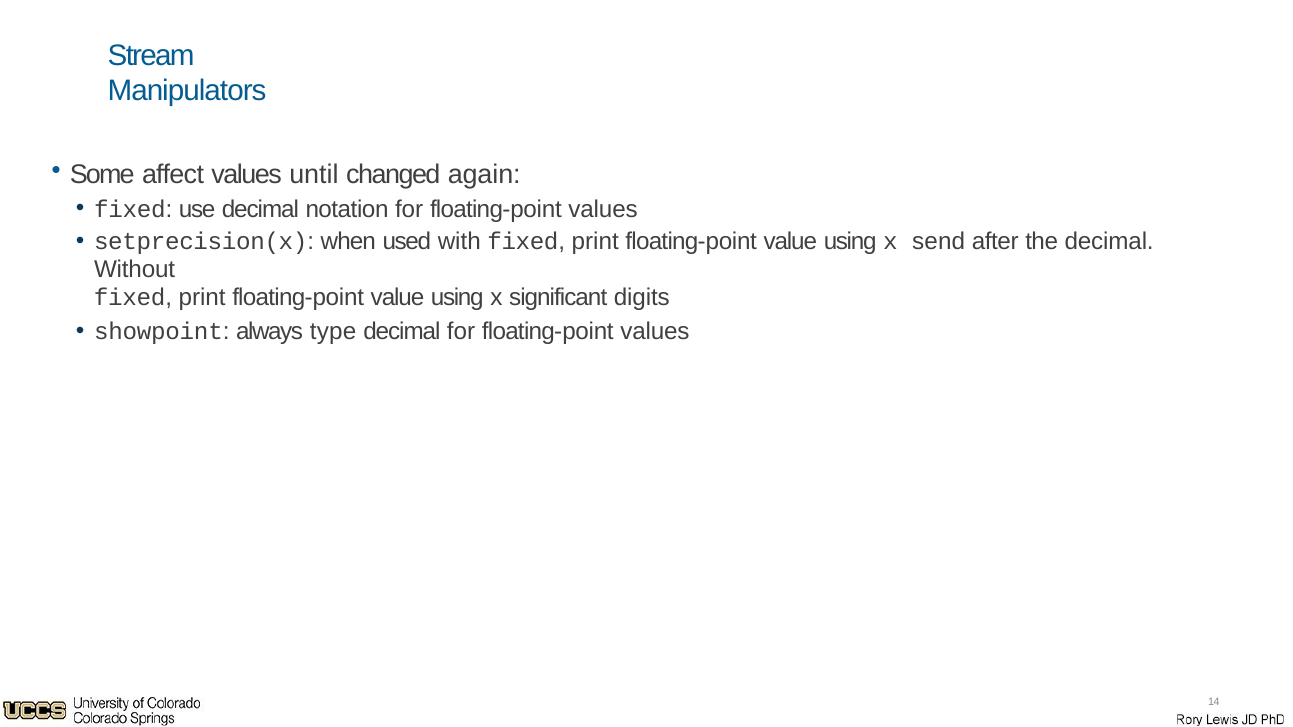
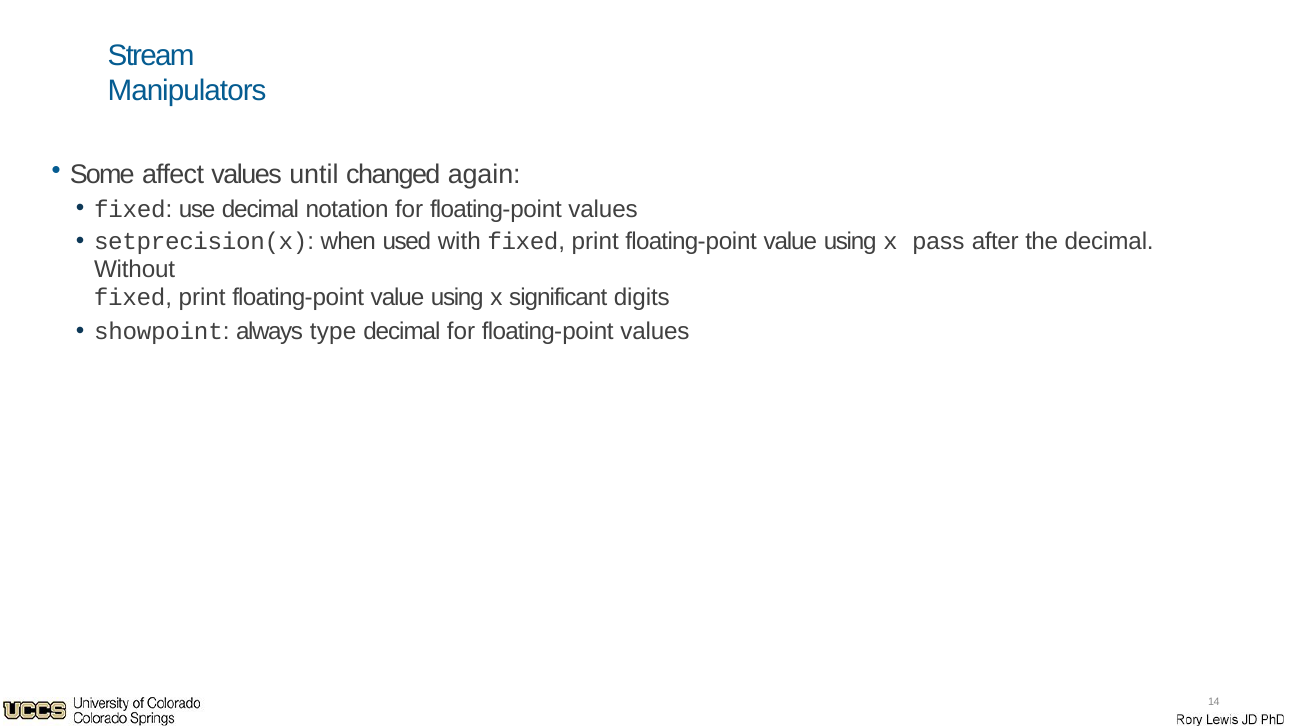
send: send -> pass
